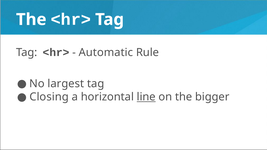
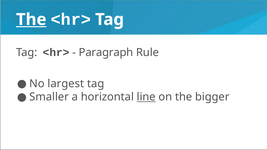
The at (31, 20) underline: none -> present
Automatic: Automatic -> Paragraph
Closing: Closing -> Smaller
